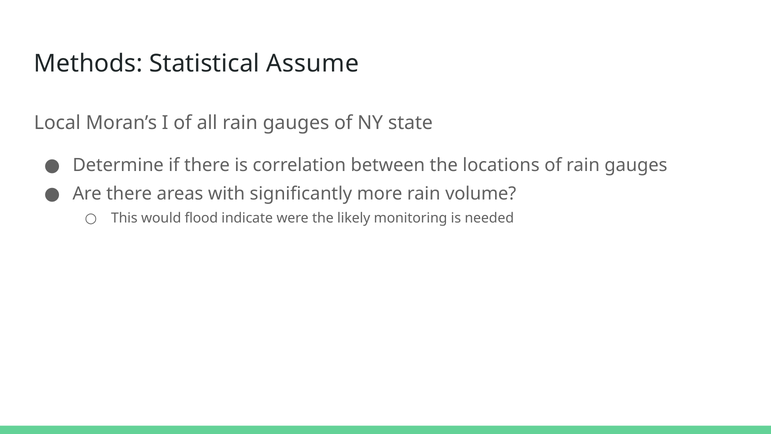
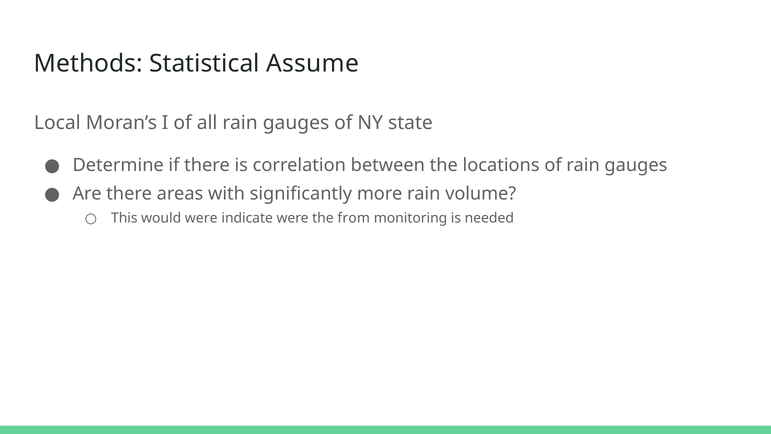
would flood: flood -> were
likely: likely -> from
